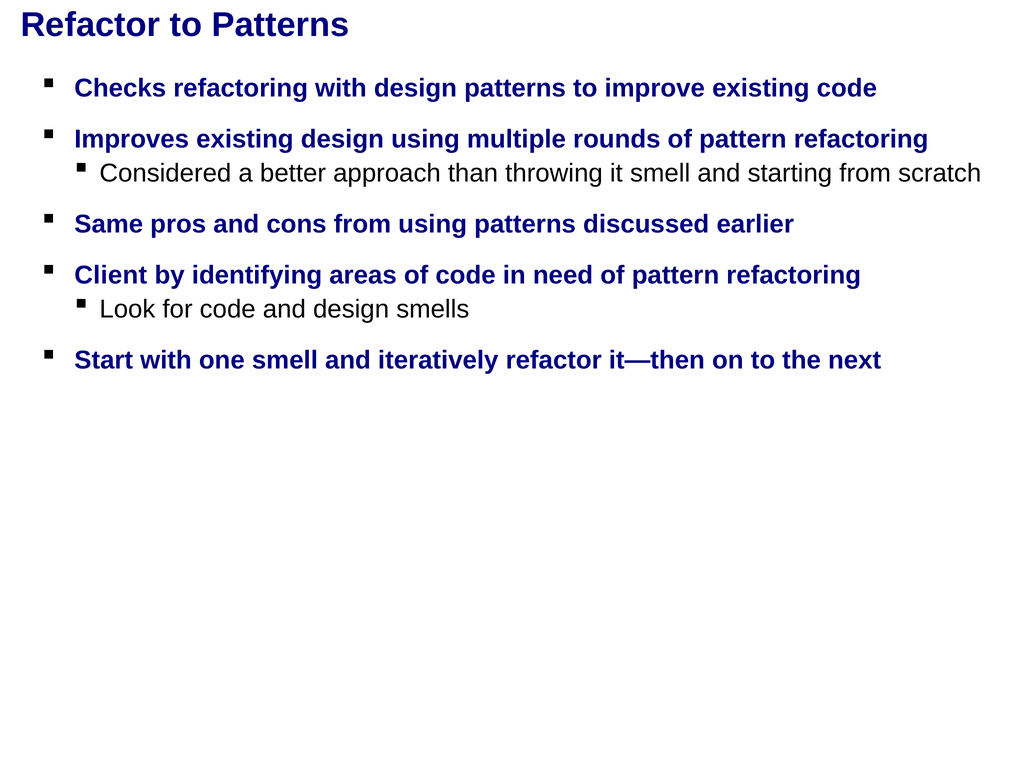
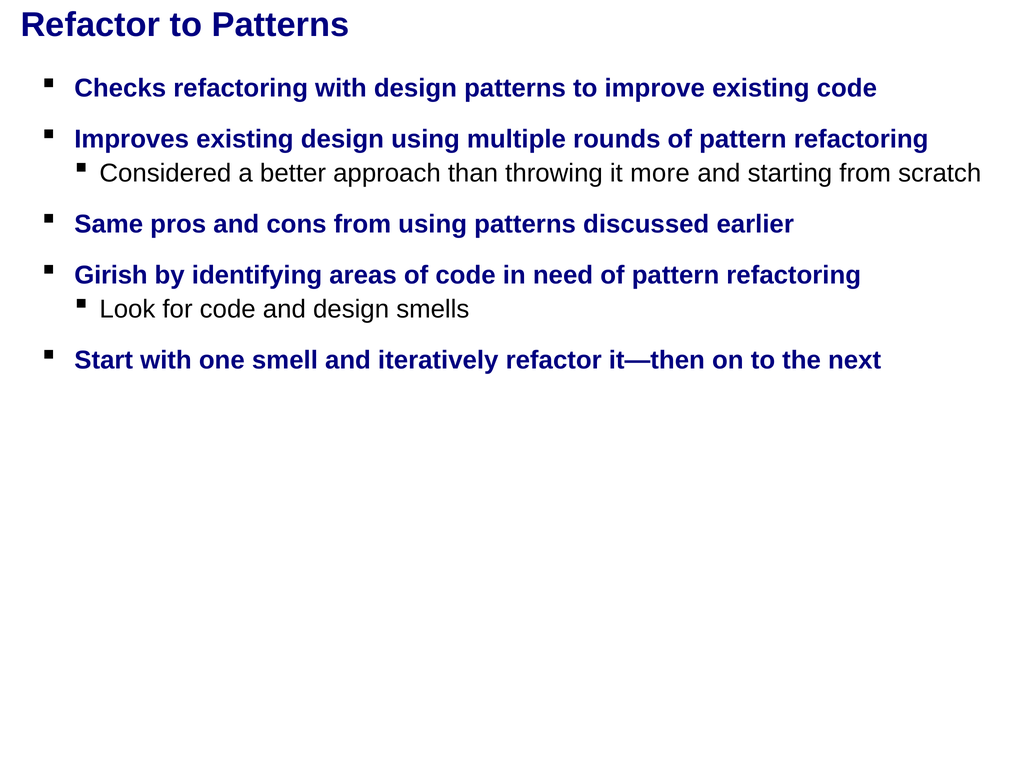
it smell: smell -> more
Client: Client -> Girish
